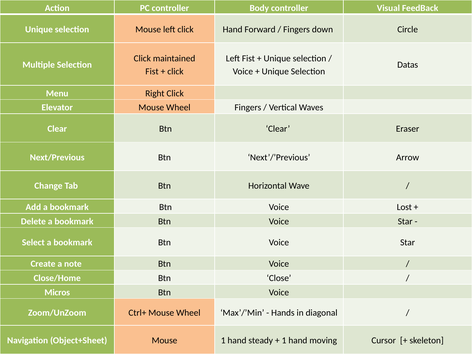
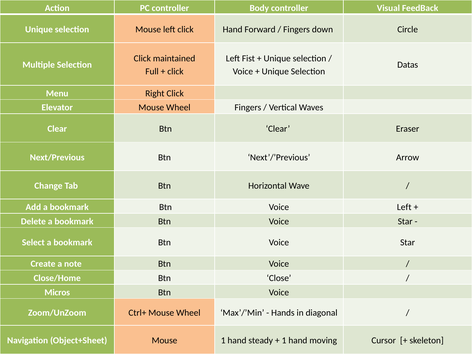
Fist at (152, 71): Fist -> Full
Voice Lost: Lost -> Left
